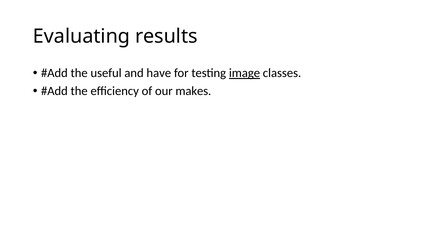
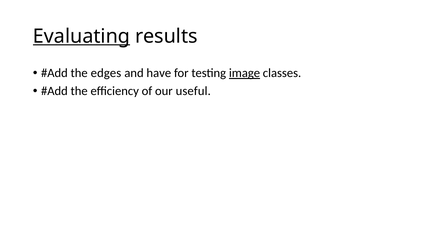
Evaluating underline: none -> present
useful: useful -> edges
makes: makes -> useful
